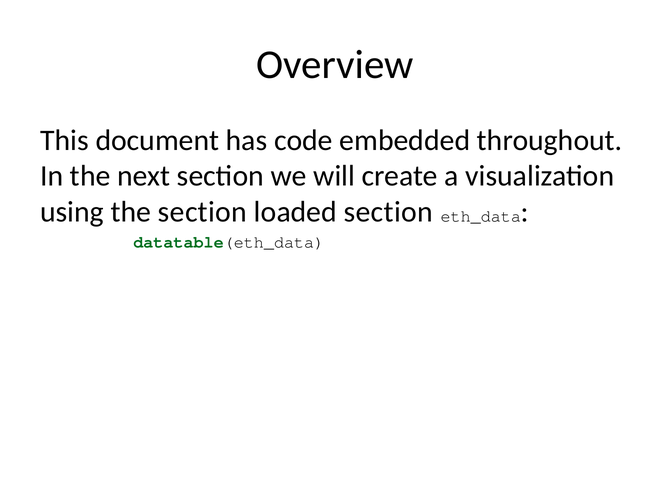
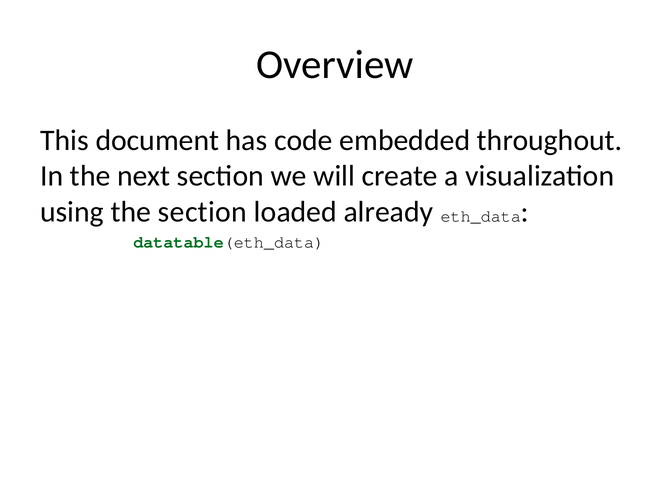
loaded section: section -> already
